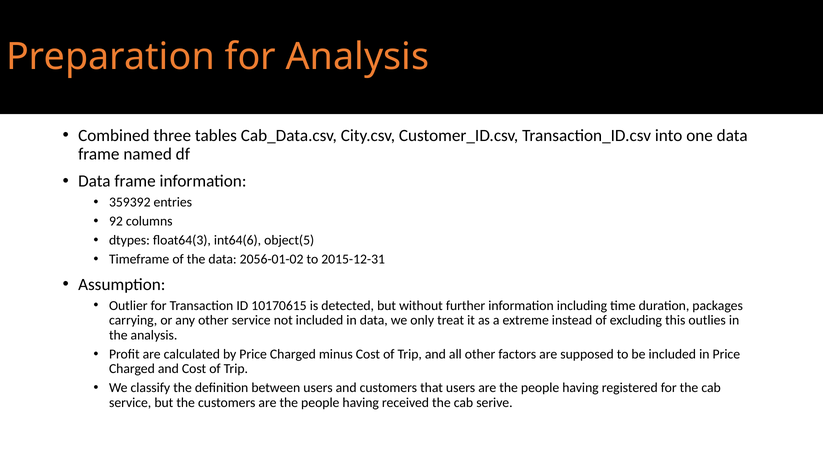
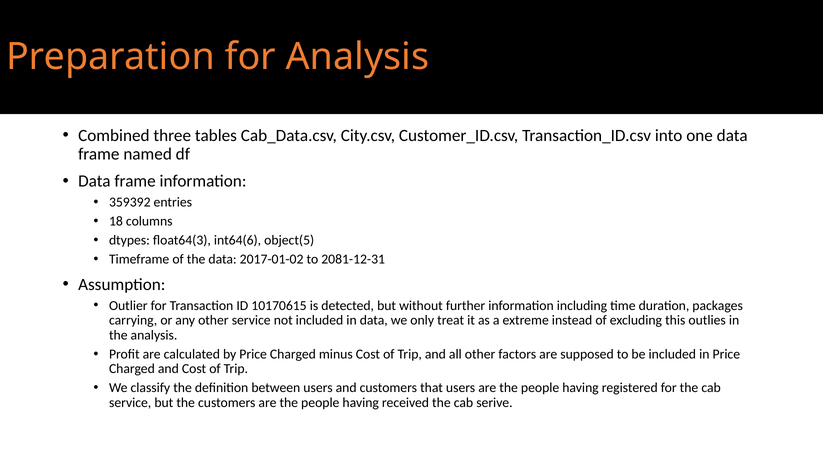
92: 92 -> 18
2056-01-02: 2056-01-02 -> 2017-01-02
2015-12-31: 2015-12-31 -> 2081-12-31
